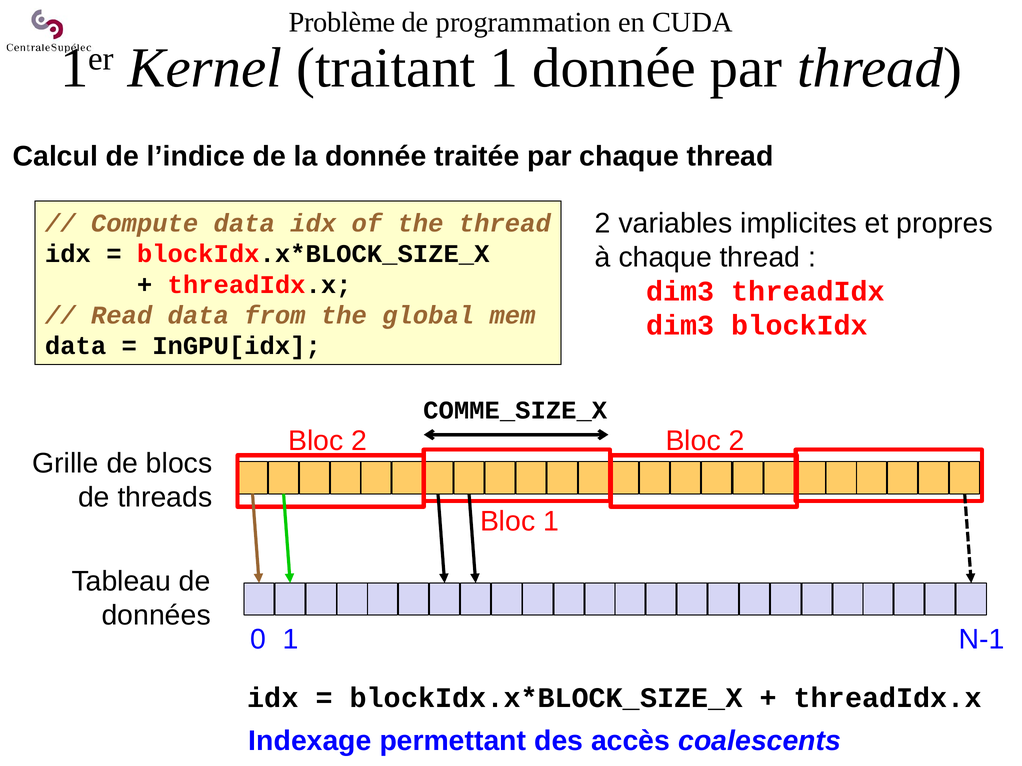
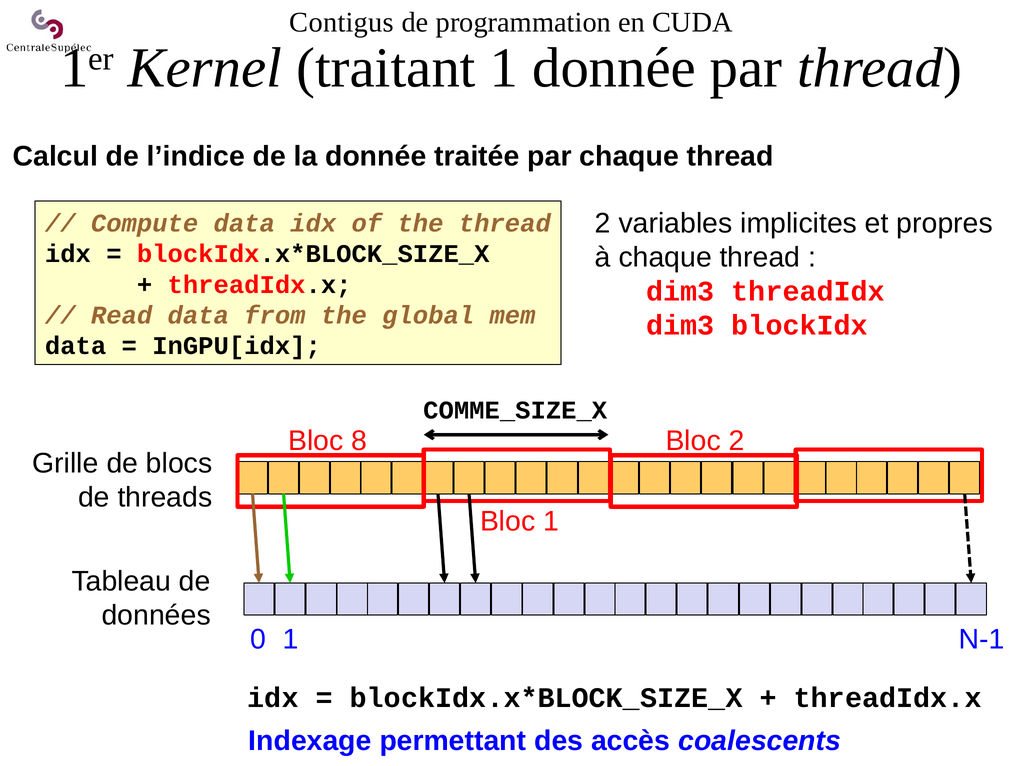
Problème: Problème -> Contigus
2 at (359, 441): 2 -> 8
